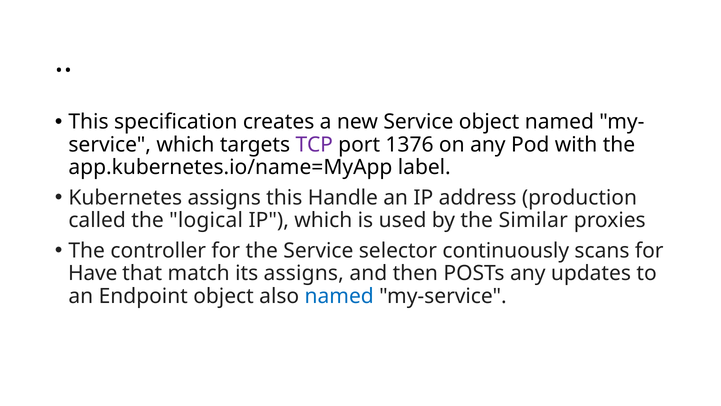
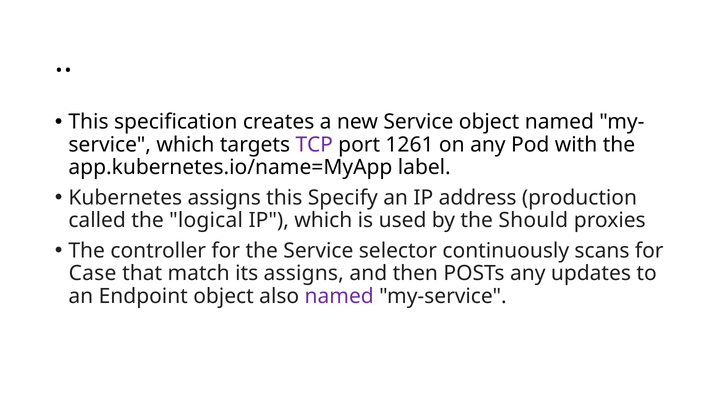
1376: 1376 -> 1261
Handle: Handle -> Specify
Similar: Similar -> Should
Have: Have -> Case
named at (339, 296) colour: blue -> purple
